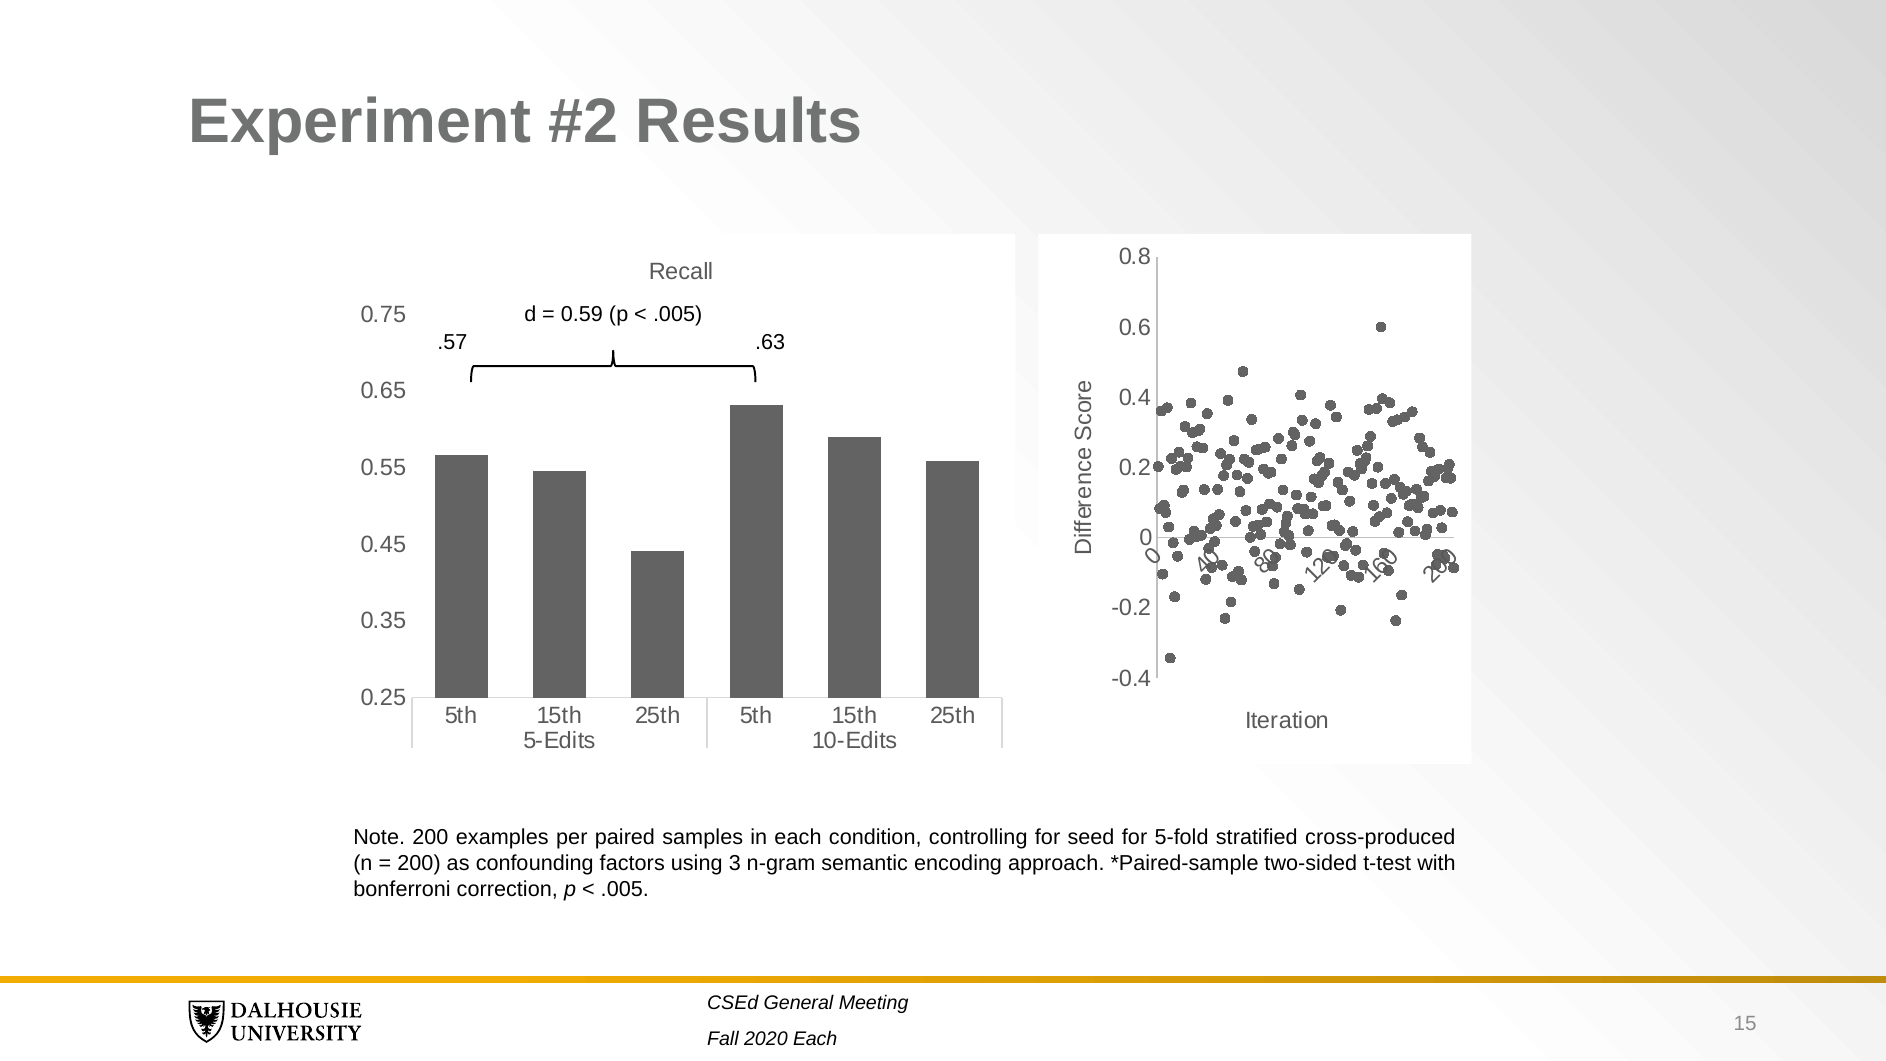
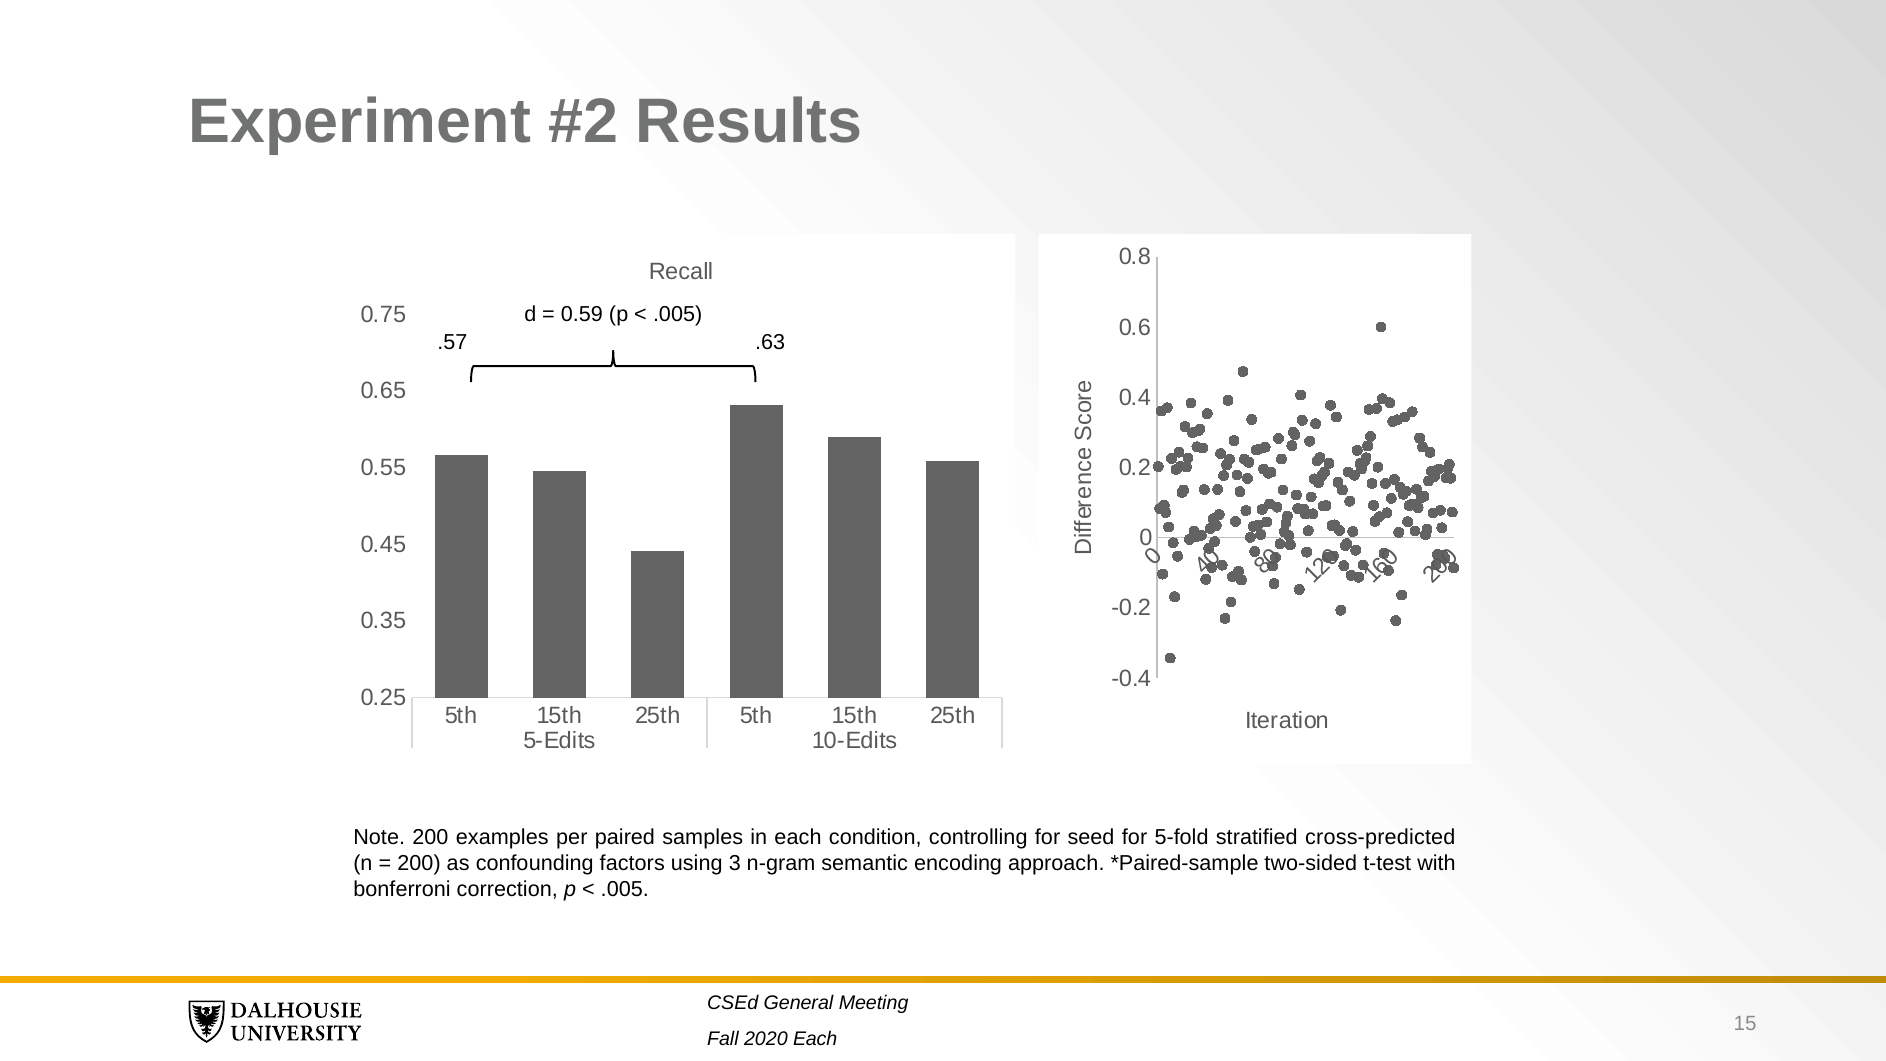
cross-produced: cross-produced -> cross-predicted
